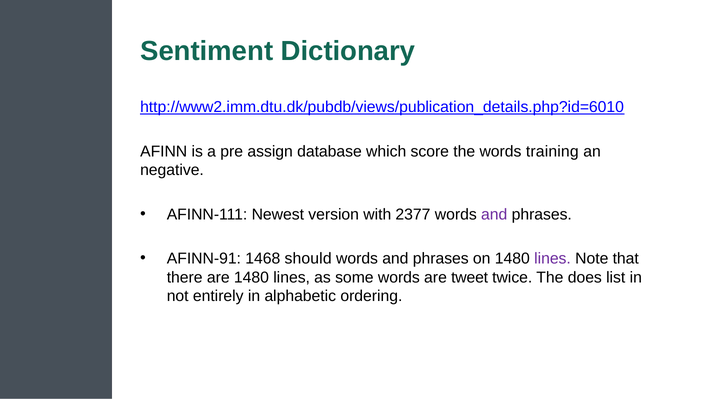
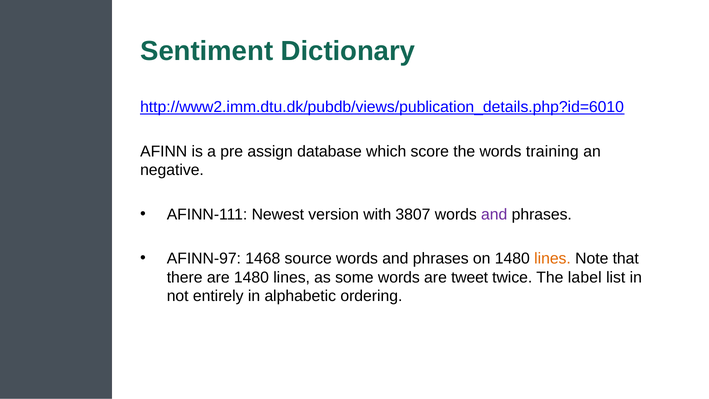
2377: 2377 -> 3807
AFINN-91: AFINN-91 -> AFINN-97
should: should -> source
lines at (552, 258) colour: purple -> orange
does: does -> label
